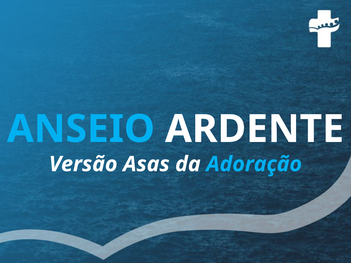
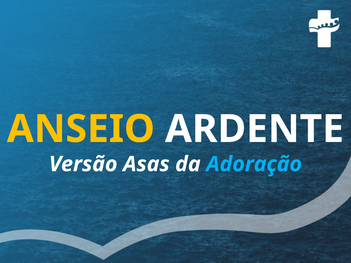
ANSEIO colour: light blue -> yellow
